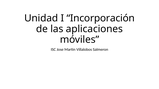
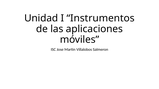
Incorporación: Incorporación -> Instrumentos
